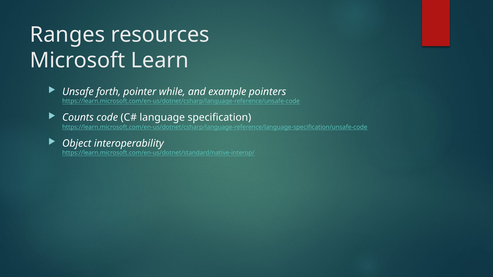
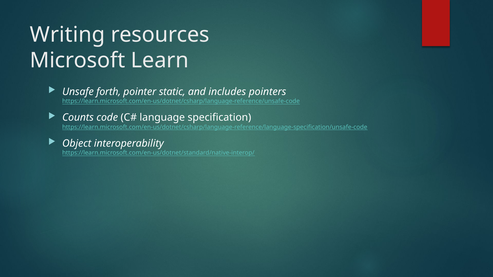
Ranges: Ranges -> Writing
while: while -> static
example: example -> includes
